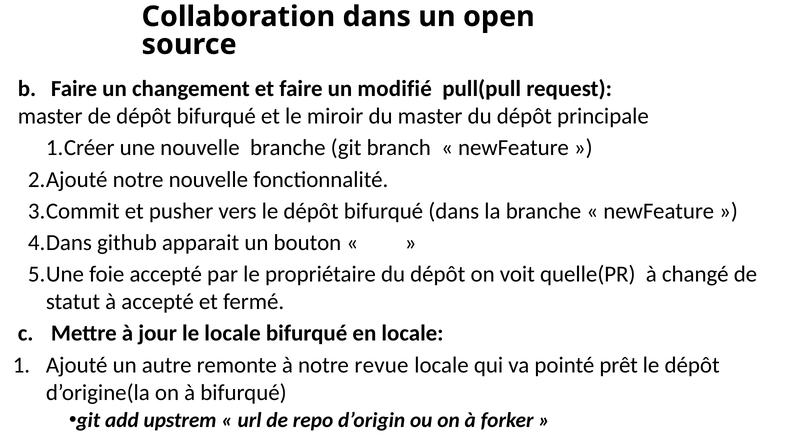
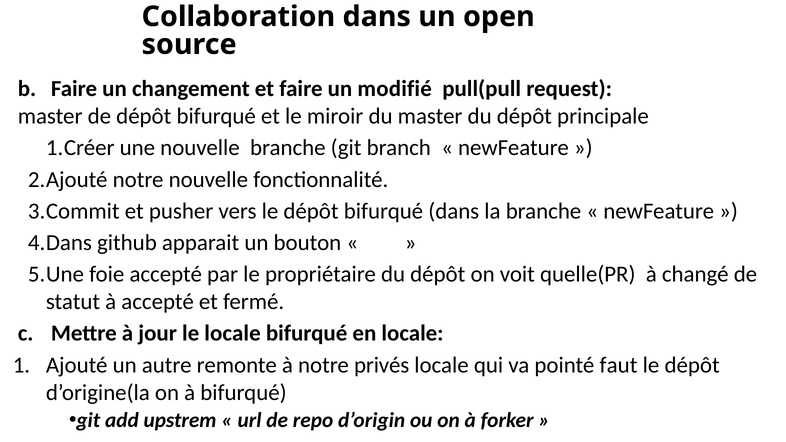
revue: revue -> privés
prêt: prêt -> faut
